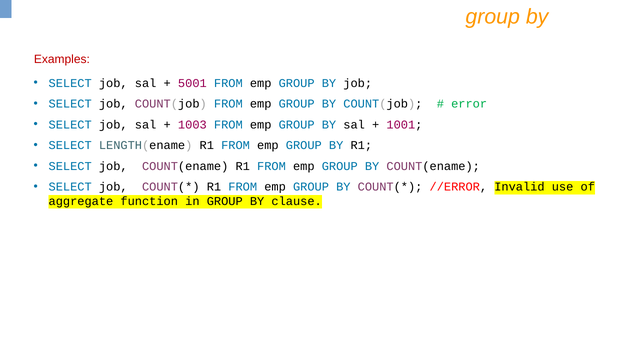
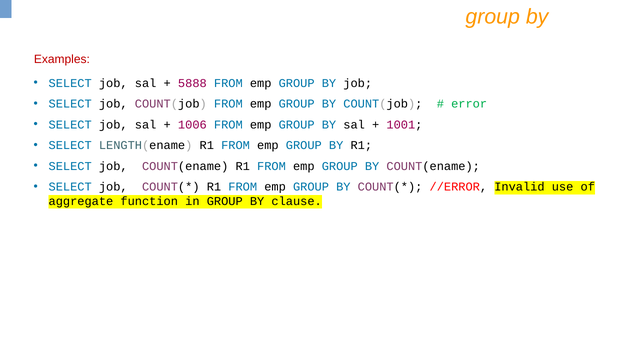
5001: 5001 -> 5888
1003: 1003 -> 1006
